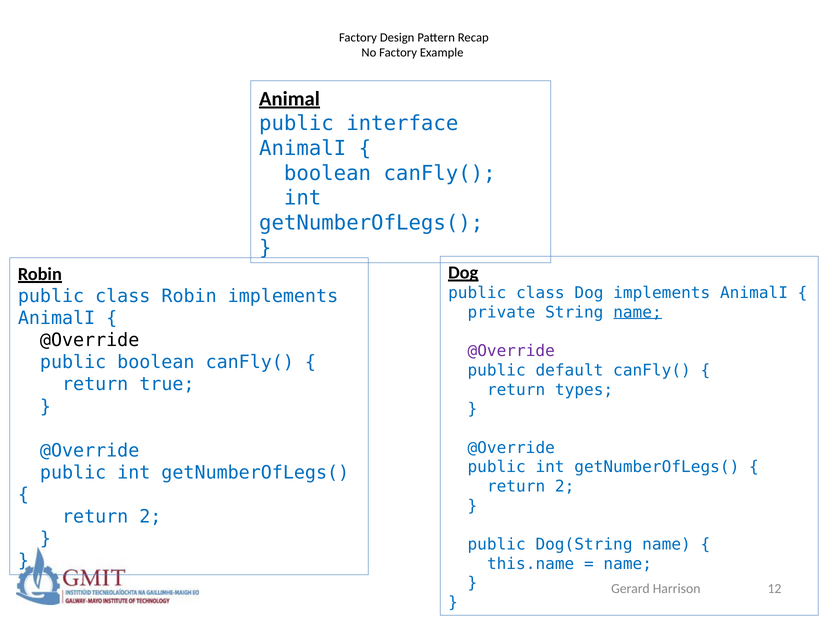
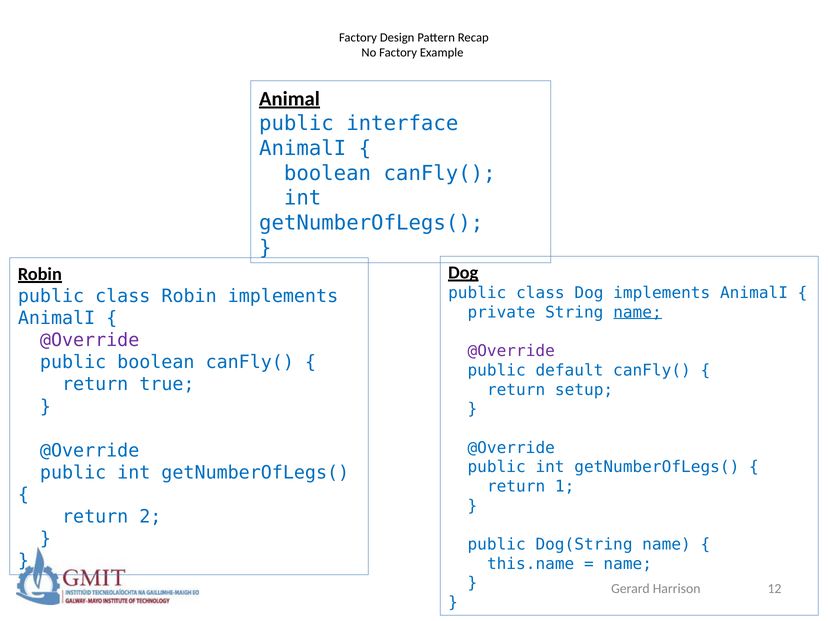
@Override at (90, 340) colour: black -> purple
types: types -> setup
2 at (565, 486): 2 -> 1
